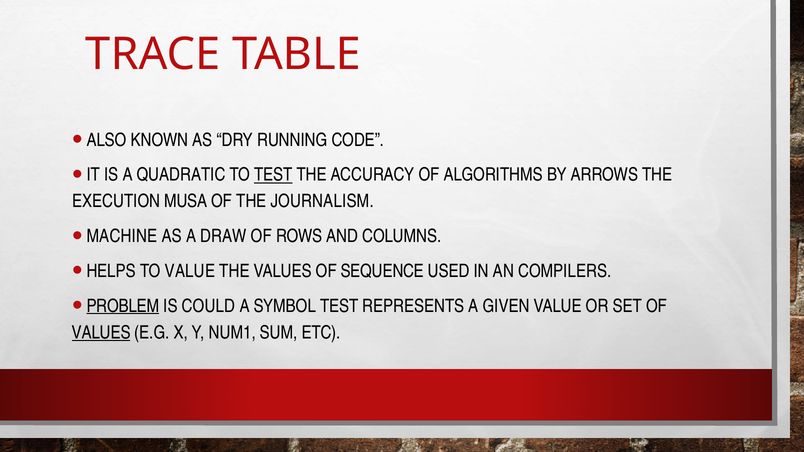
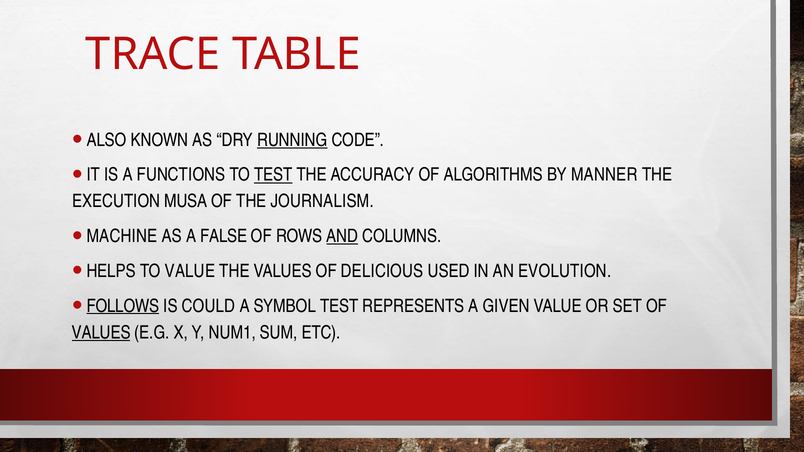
RUNNING underline: none -> present
QUADRATIC: QUADRATIC -> FUNCTIONS
ARROWS: ARROWS -> MANNER
DRAW: DRAW -> FALSE
AND underline: none -> present
SEQUENCE: SEQUENCE -> DELICIOUS
COMPILERS: COMPILERS -> EVOLUTION
PROBLEM: PROBLEM -> FOLLOWS
